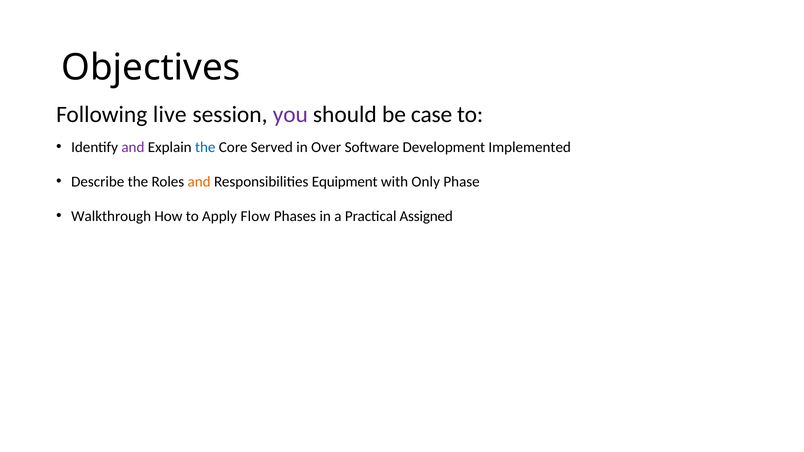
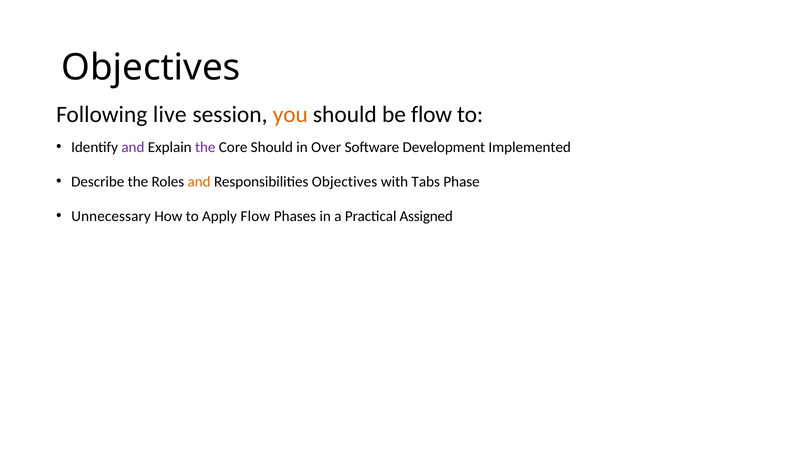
you colour: purple -> orange
be case: case -> flow
the at (205, 147) colour: blue -> purple
Core Served: Served -> Should
Responsibilities Equipment: Equipment -> Objectives
Only: Only -> Tabs
Walkthrough: Walkthrough -> Unnecessary
